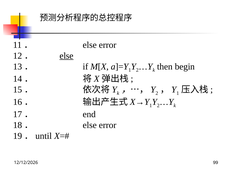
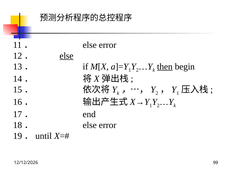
then underline: none -> present
